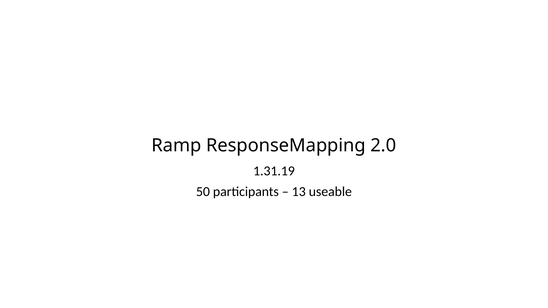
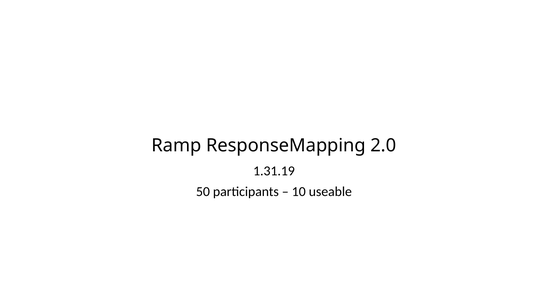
13: 13 -> 10
